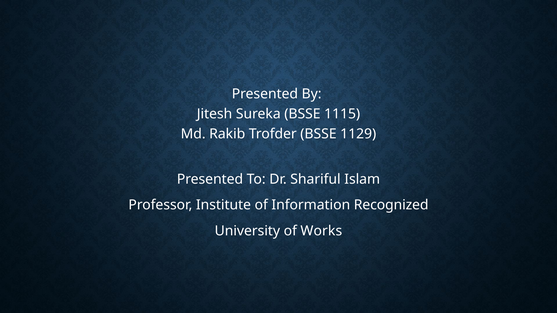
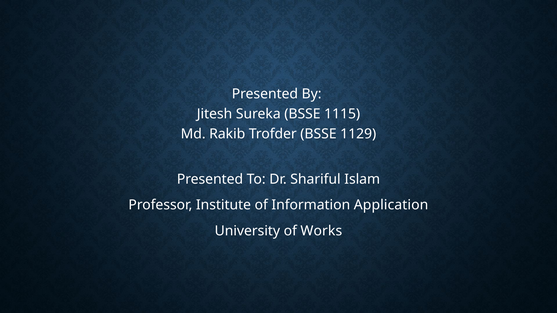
Recognized: Recognized -> Application
